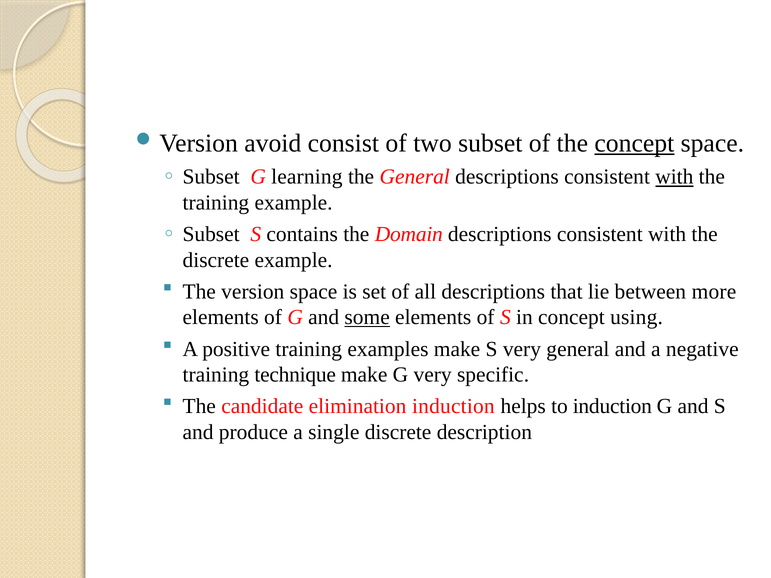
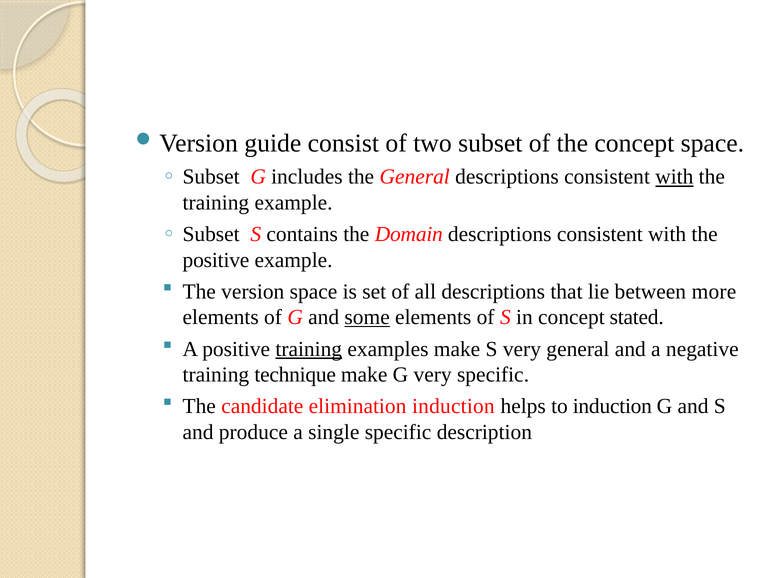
avoid: avoid -> guide
concept at (634, 143) underline: present -> none
learning: learning -> includes
discrete at (216, 260): discrete -> positive
using: using -> stated
training at (309, 349) underline: none -> present
single discrete: discrete -> specific
